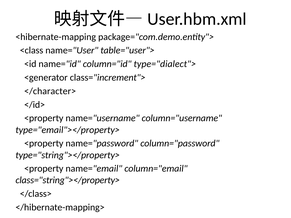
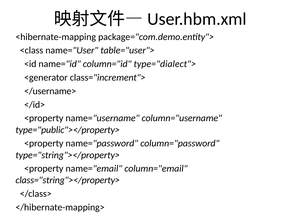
</character>: </character> -> </username>
type="email"></property>: type="email"></property> -> type="public"></property>
